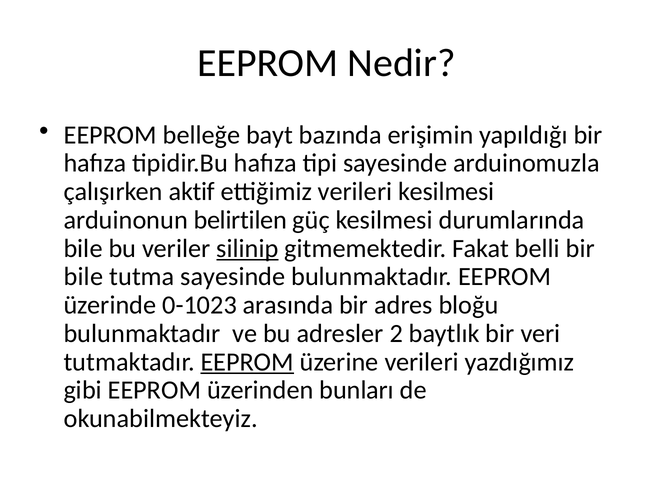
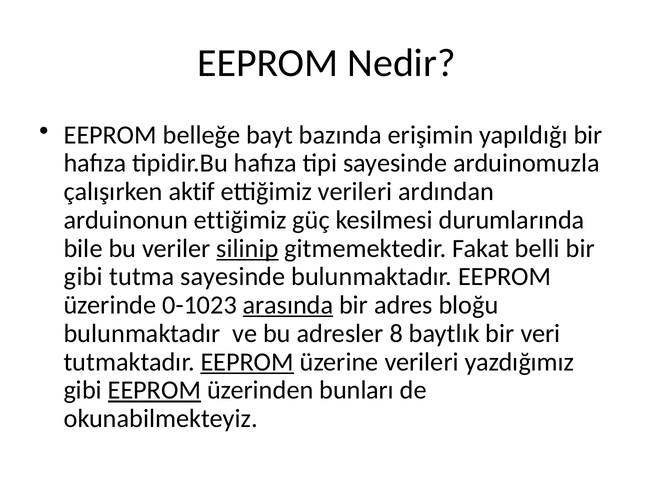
verileri kesilmesi: kesilmesi -> ardından
arduinonun belirtilen: belirtilen -> ettiğimiz
bile at (83, 277): bile -> gibi
arasında underline: none -> present
2: 2 -> 8
EEPROM at (154, 391) underline: none -> present
